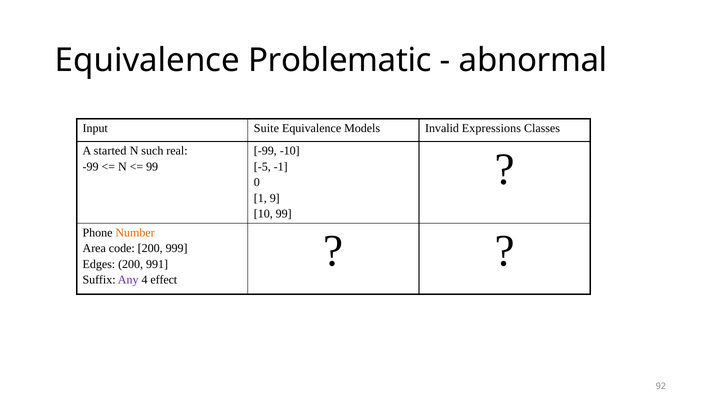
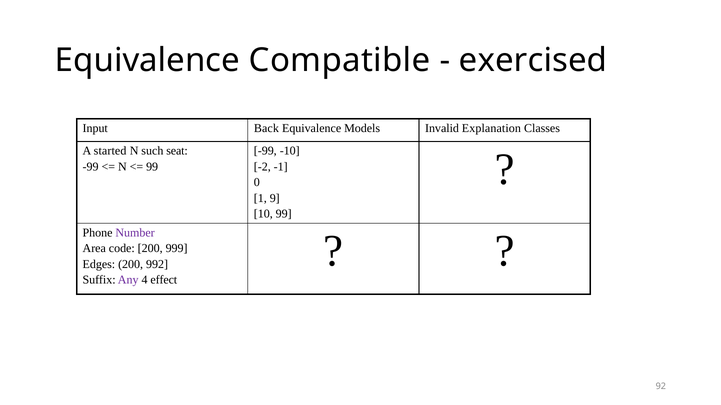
Problematic: Problematic -> Compatible
abnormal: abnormal -> exercised
Suite: Suite -> Back
Expressions: Expressions -> Explanation
real: real -> seat
-5: -5 -> -2
Number colour: orange -> purple
991: 991 -> 992
